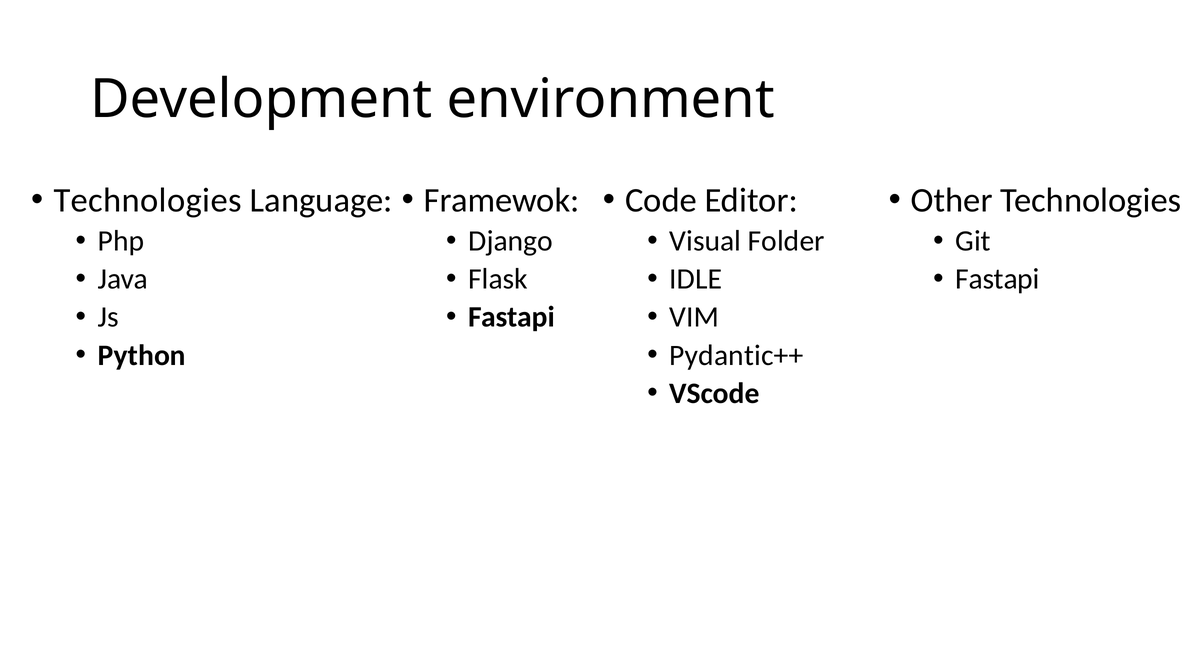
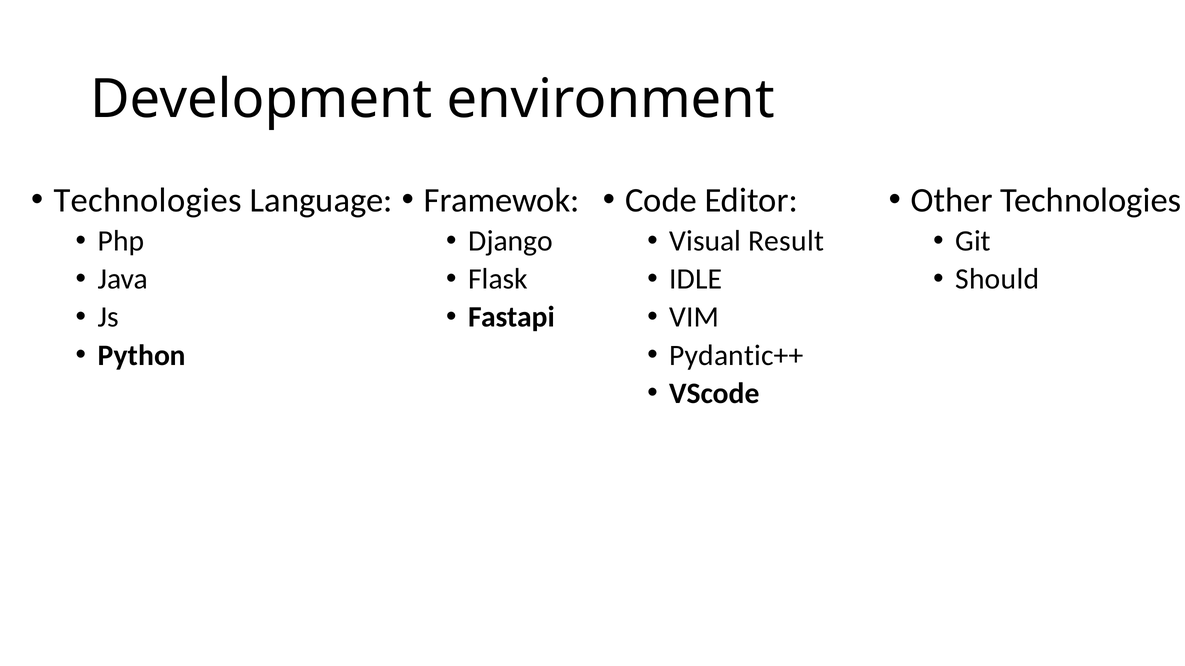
Folder: Folder -> Result
Fastapi at (997, 279): Fastapi -> Should
